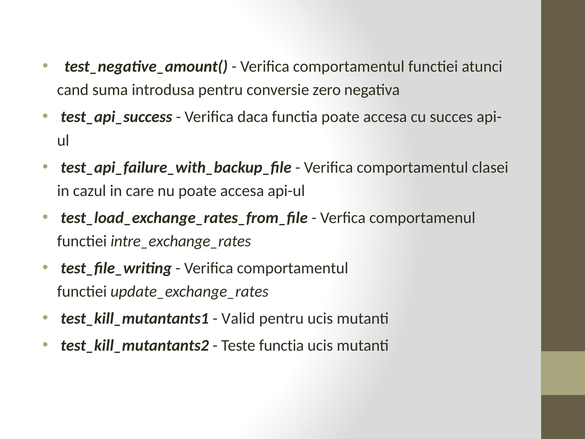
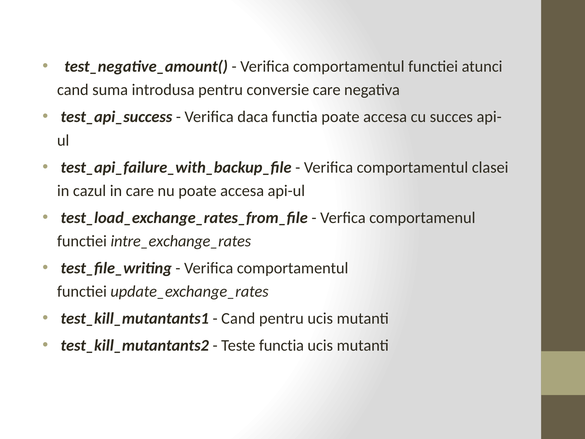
conversie zero: zero -> care
Valid at (238, 318): Valid -> Cand
